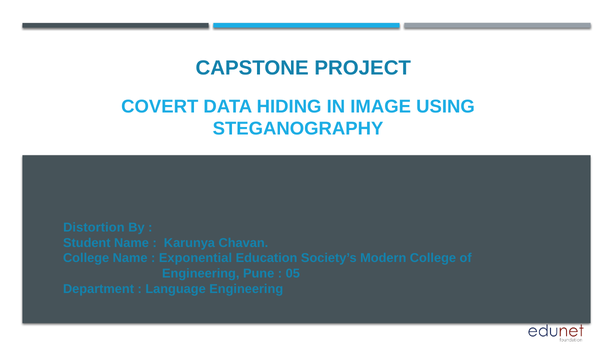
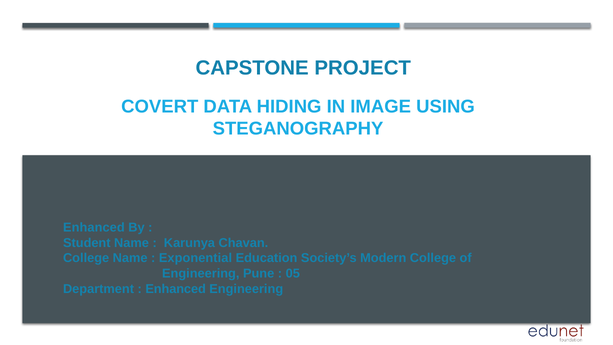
Distortion at (94, 227): Distortion -> Enhanced
Language at (176, 289): Language -> Enhanced
